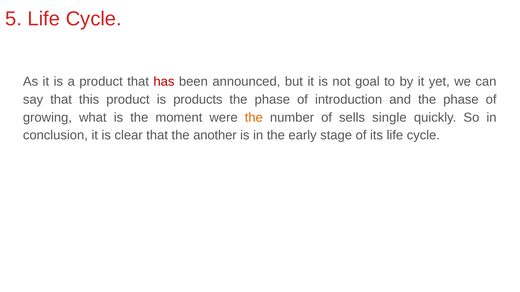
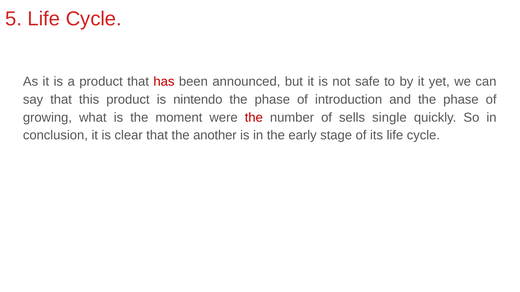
goal: goal -> safe
products: products -> nintendo
the at (254, 118) colour: orange -> red
